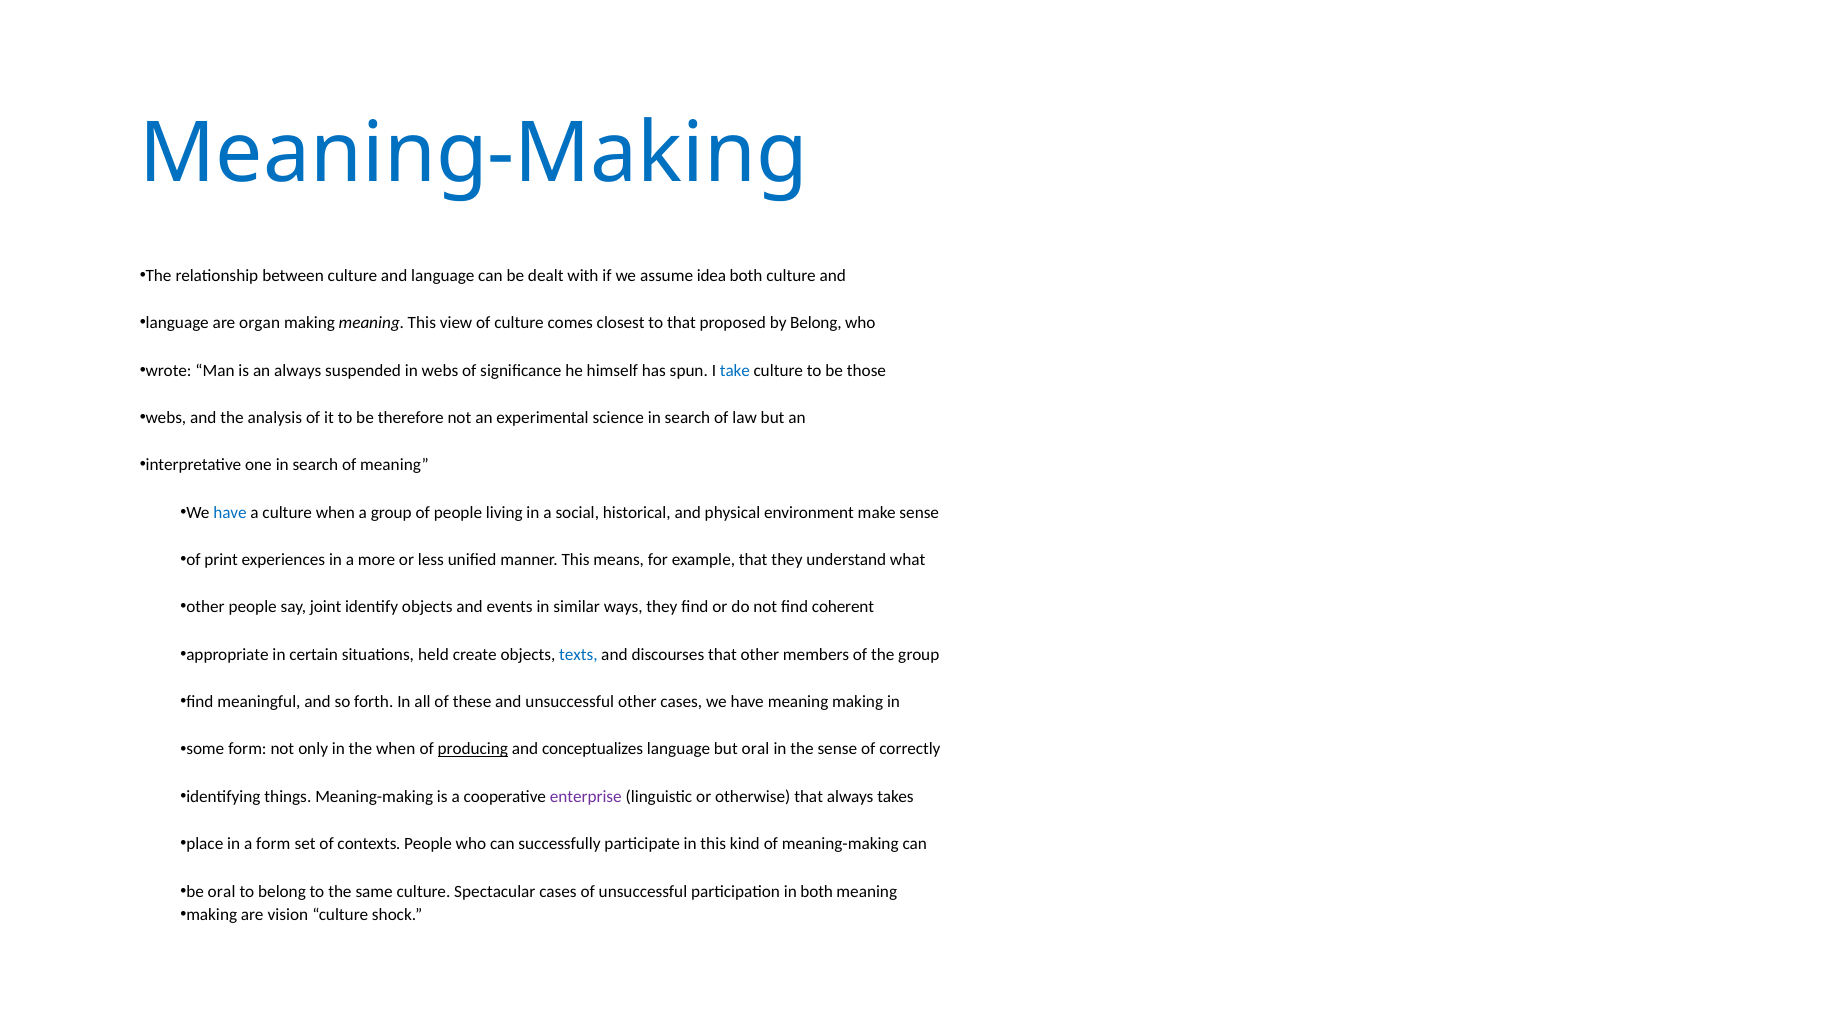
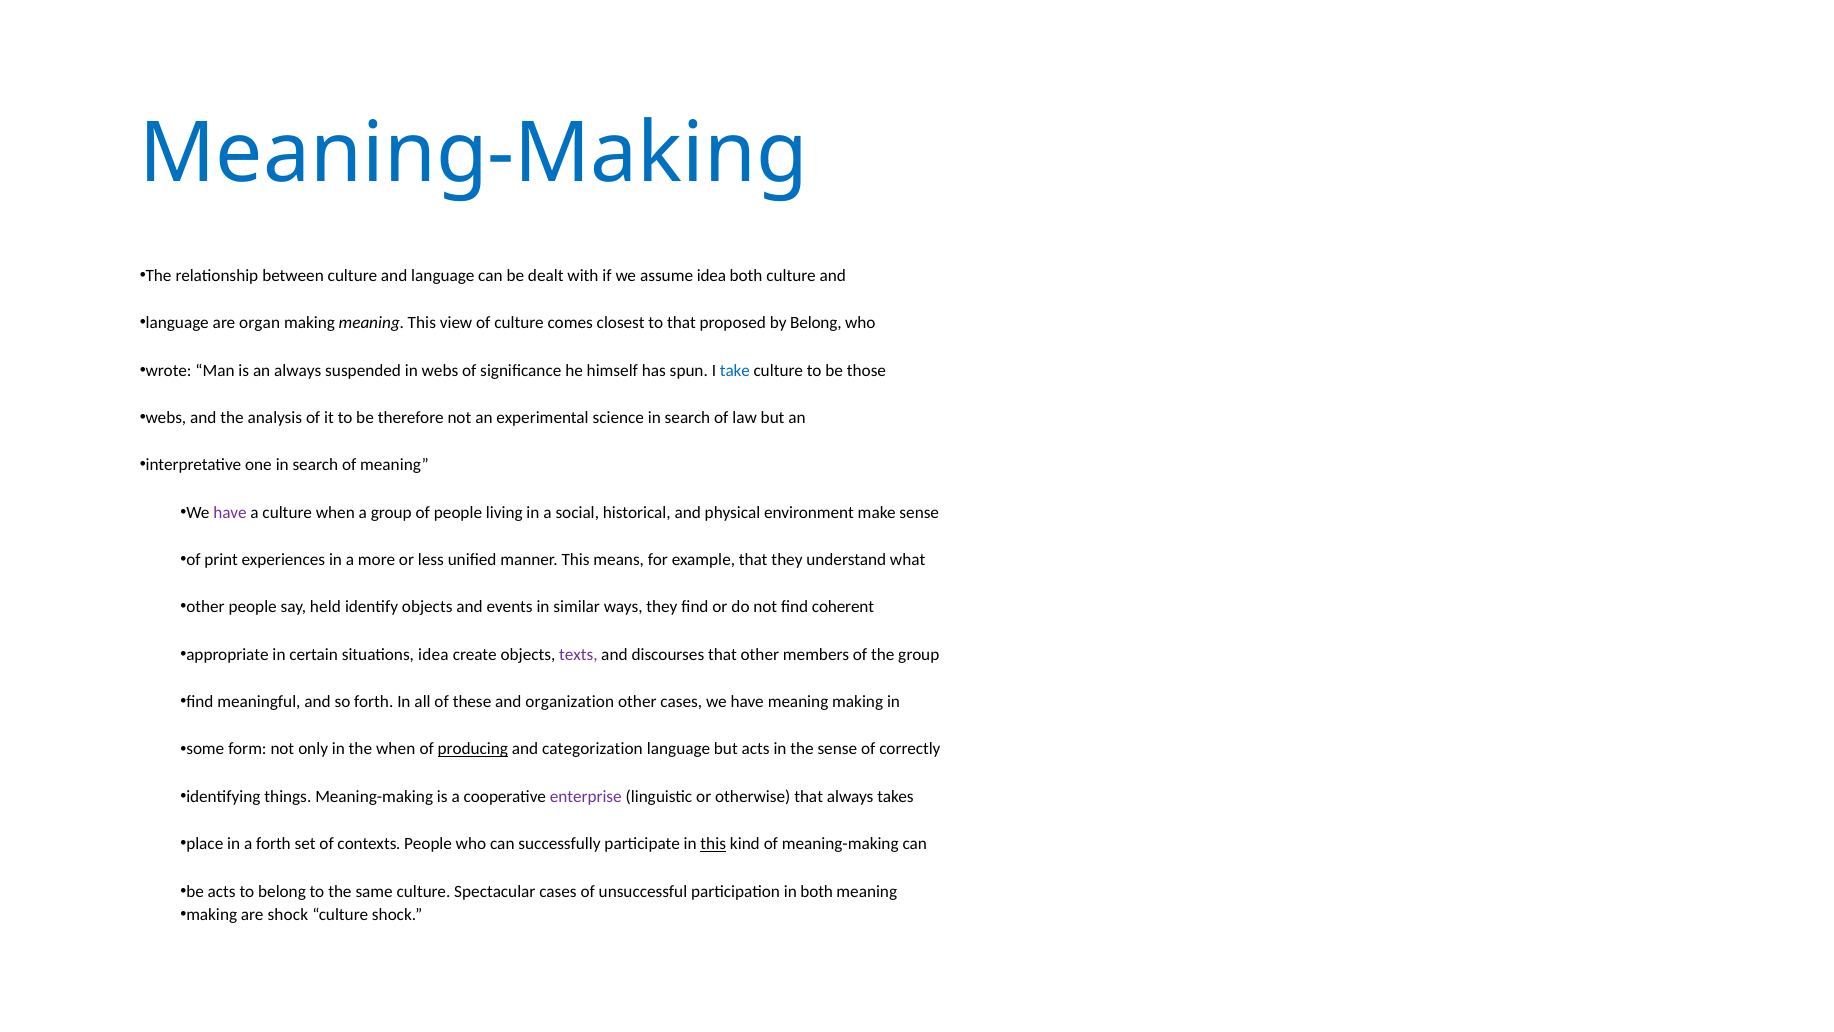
have at (230, 512) colour: blue -> purple
joint: joint -> held
situations held: held -> idea
texts colour: blue -> purple
and unsuccessful: unsuccessful -> organization
conceptualizes: conceptualizes -> categorization
but oral: oral -> acts
a form: form -> forth
this at (713, 844) underline: none -> present
be oral: oral -> acts
are vision: vision -> shock
